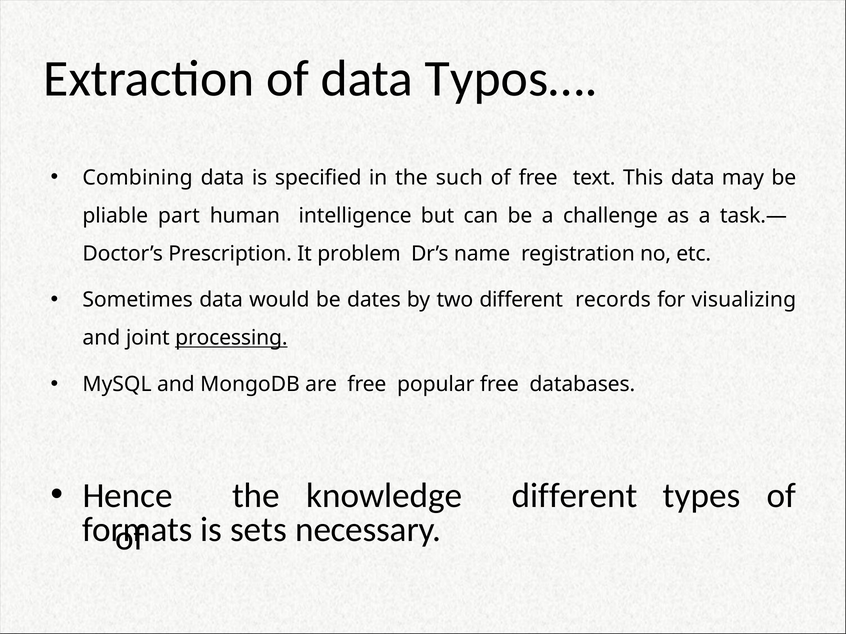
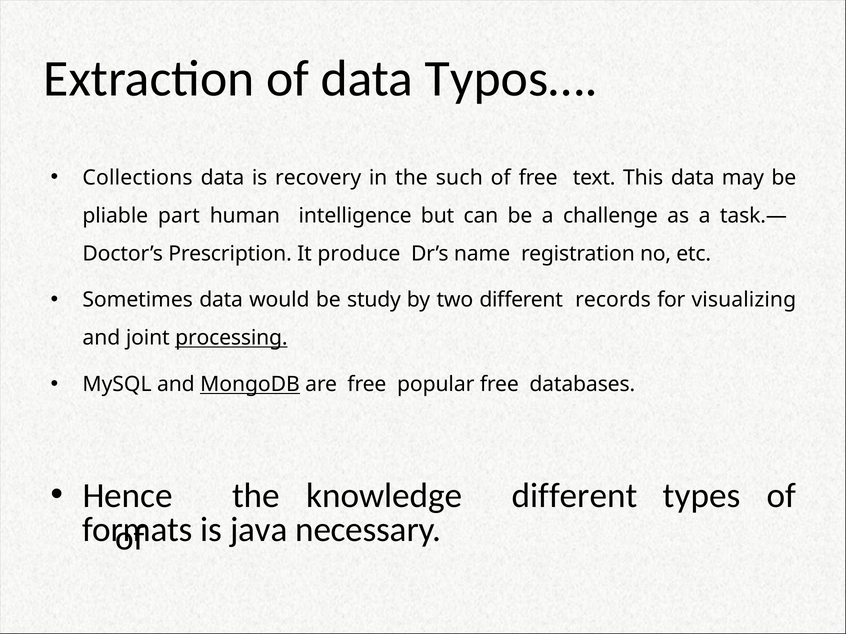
Combining: Combining -> Collections
specified: specified -> recovery
problem: problem -> produce
dates: dates -> study
MongoDB underline: none -> present
sets: sets -> java
